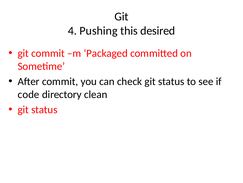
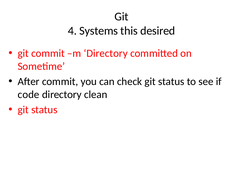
Pushing: Pushing -> Systems
m Packaged: Packaged -> Directory
